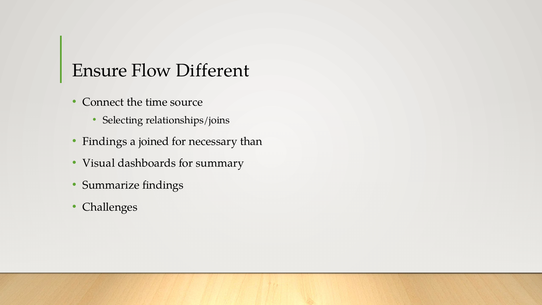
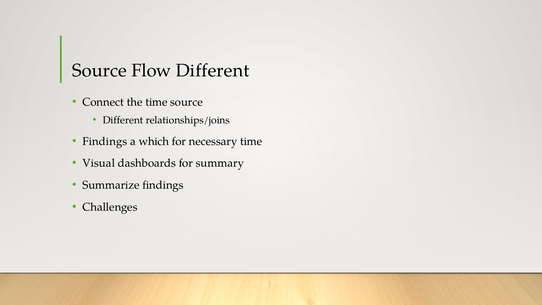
Ensure at (100, 71): Ensure -> Source
Selecting at (123, 120): Selecting -> Different
joined: joined -> which
necessary than: than -> time
